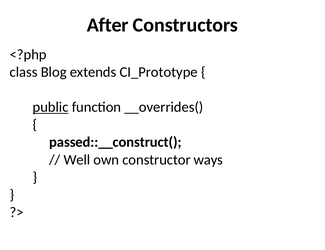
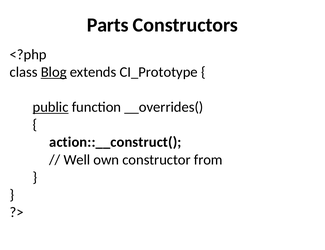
After: After -> Parts
Blog underline: none -> present
passed::__construct(: passed::__construct( -> action::__construct(
ways: ways -> from
